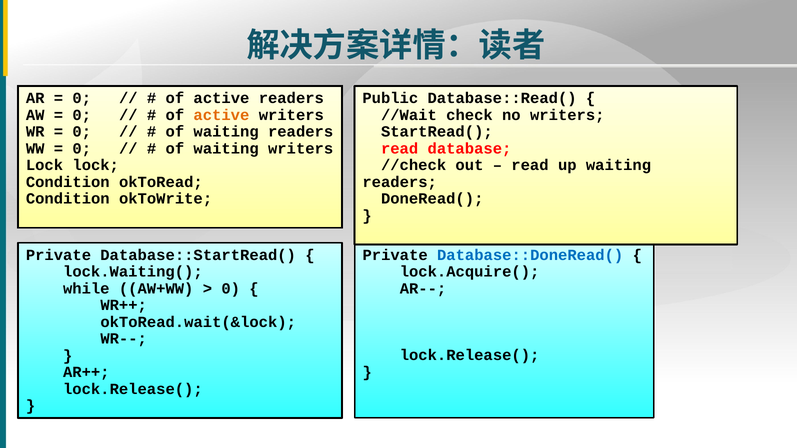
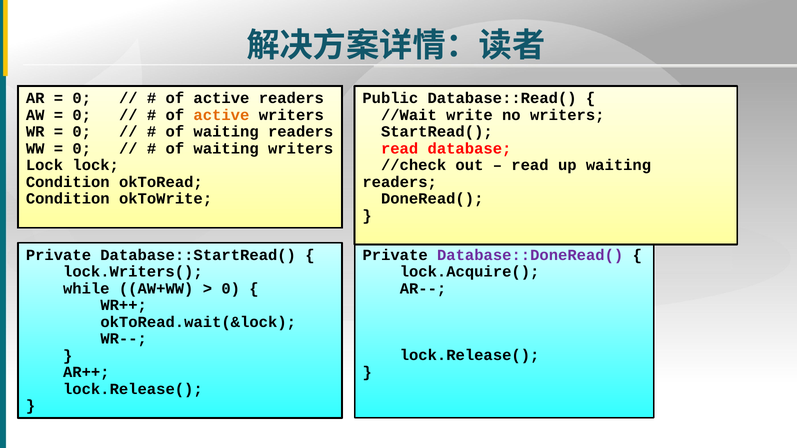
check: check -> write
Database::DoneRead( colour: blue -> purple
lock.Waiting(: lock.Waiting( -> lock.Writers(
